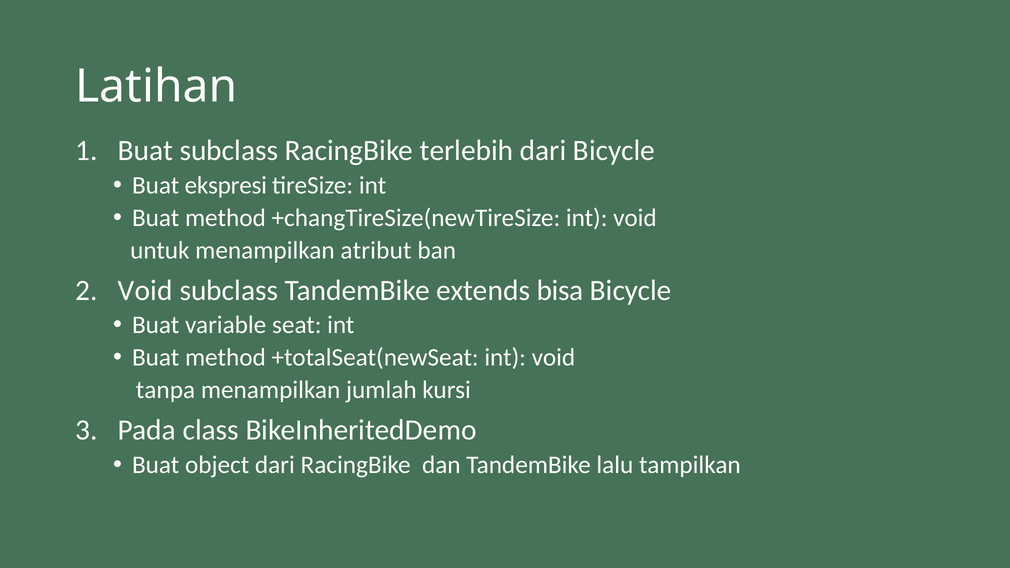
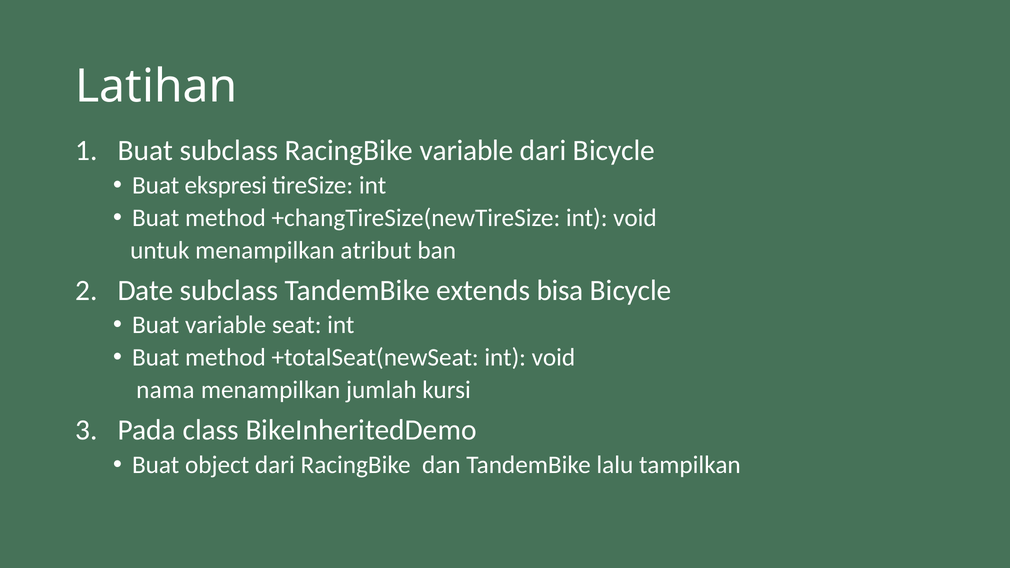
RacingBike terlebih: terlebih -> variable
Void at (145, 290): Void -> Date
tanpa: tanpa -> nama
